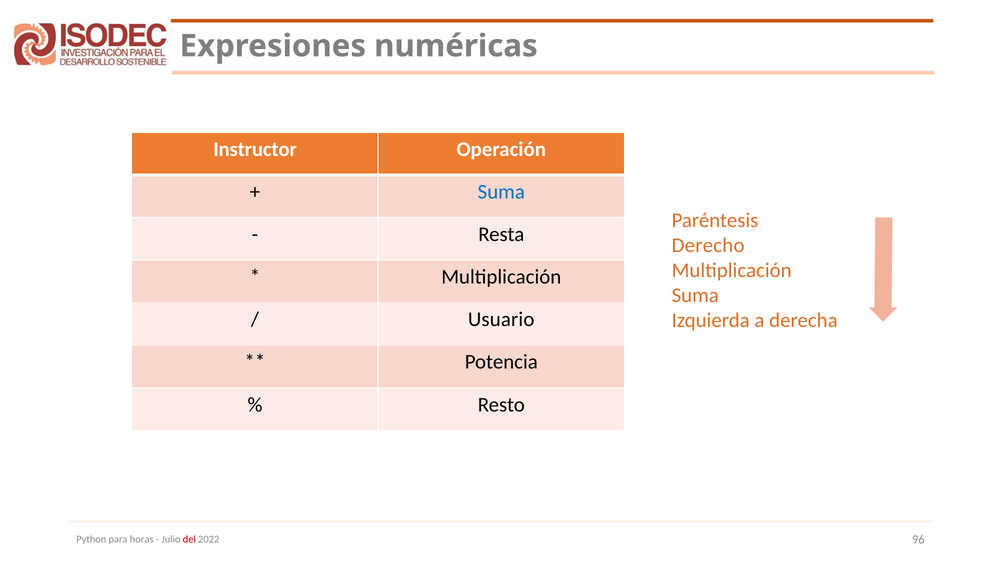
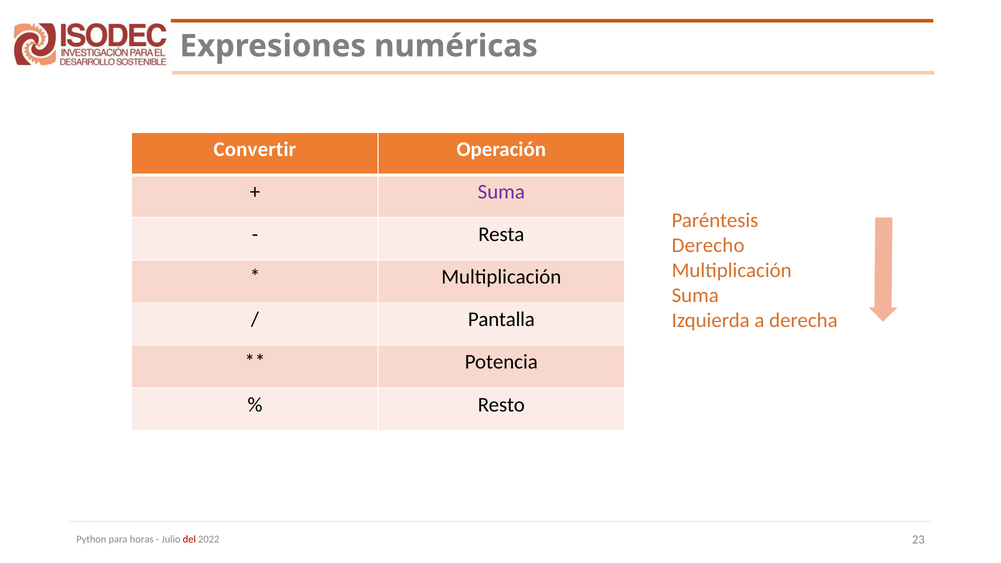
Instructor: Instructor -> Convertir
Suma at (501, 192) colour: blue -> purple
Usuario: Usuario -> Pantalla
96: 96 -> 23
